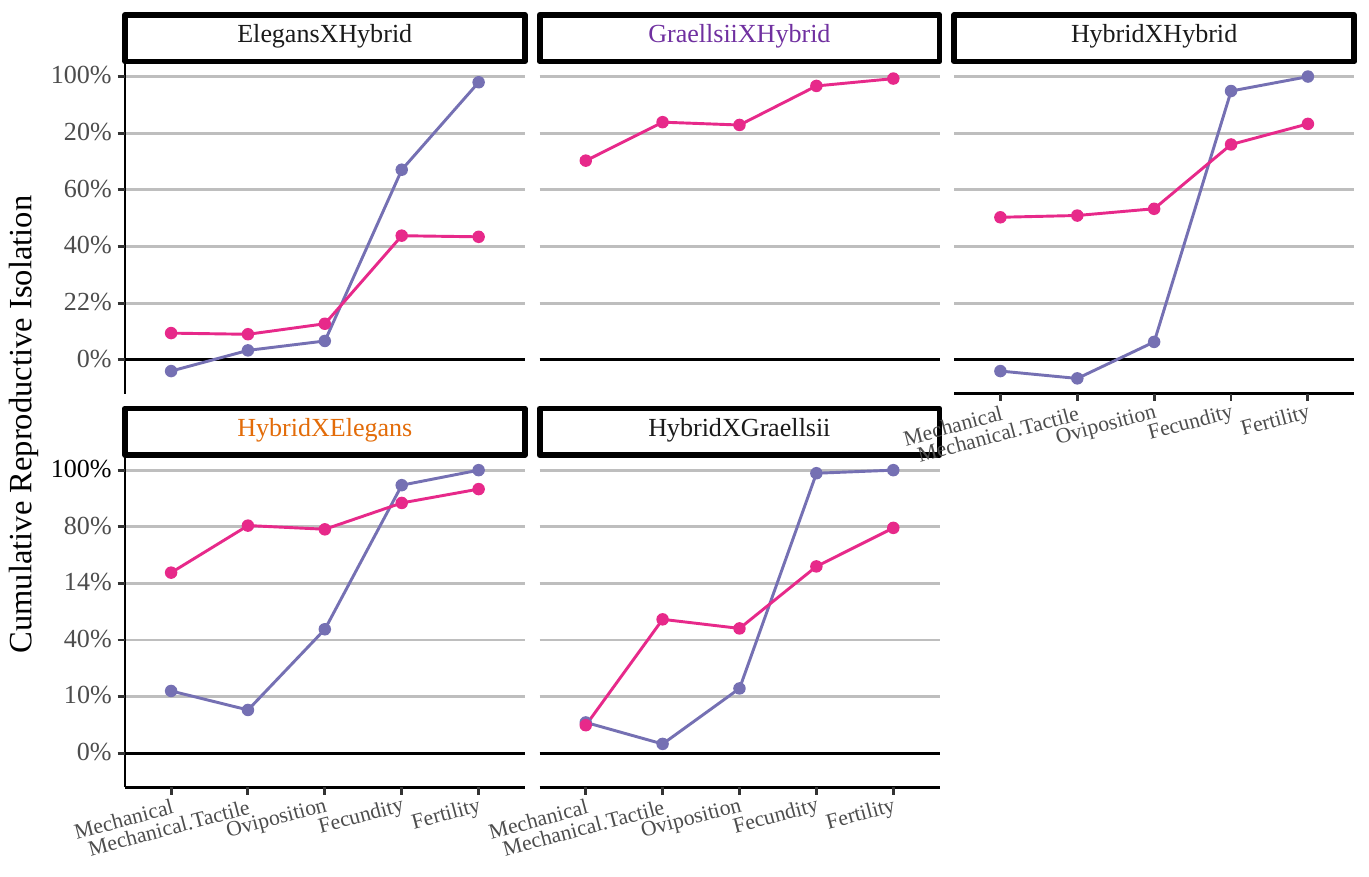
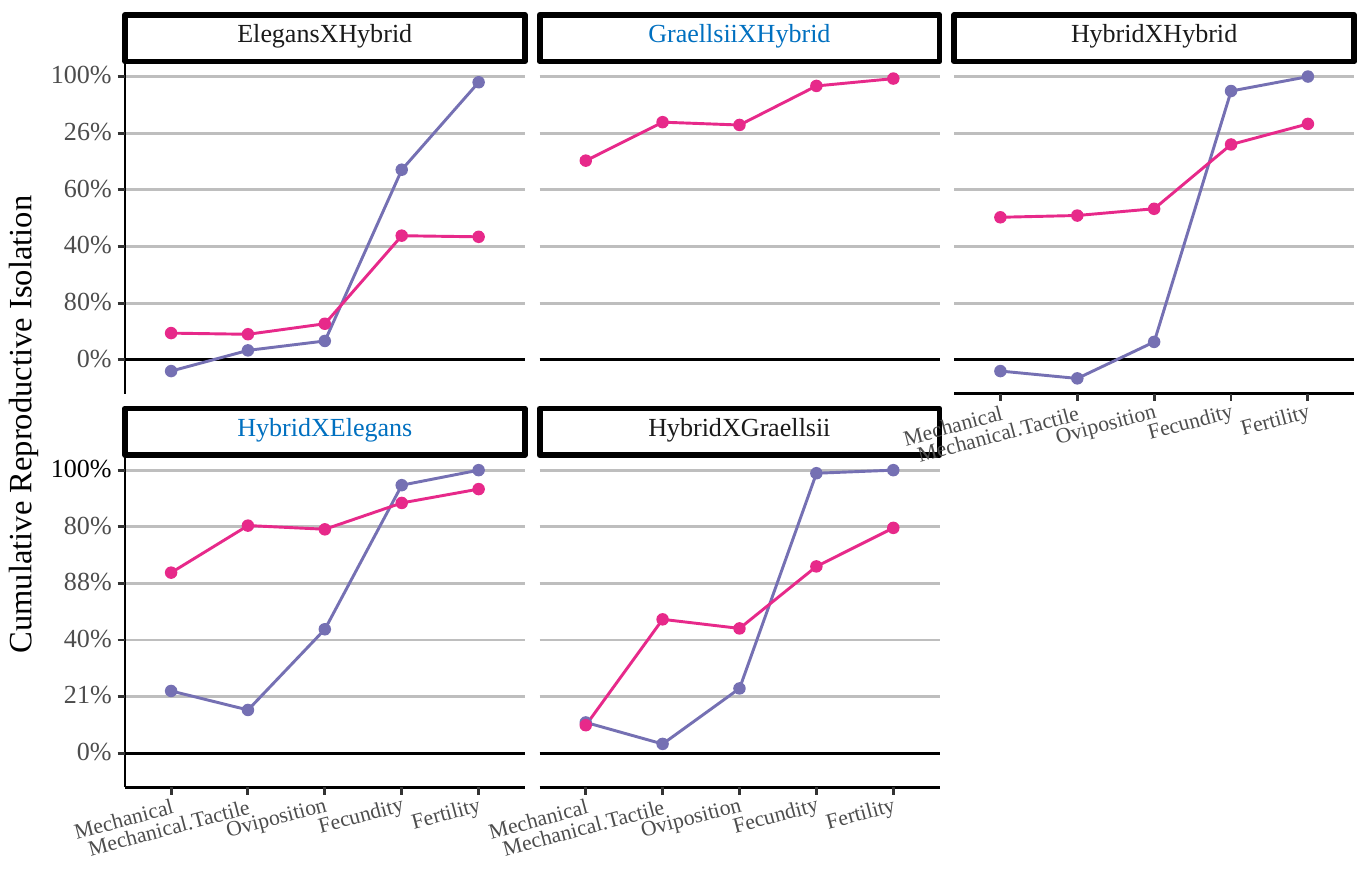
GraellsiiXHybrid colour: purple -> blue
20%: 20% -> 26%
22% at (88, 302): 22% -> 80%
HybridXElegans colour: orange -> blue
14%: 14% -> 88%
10%: 10% -> 21%
